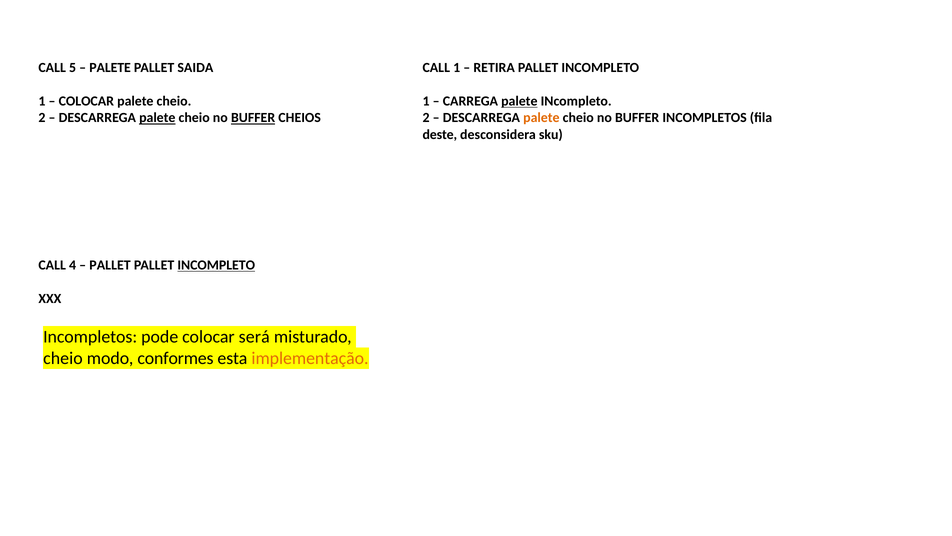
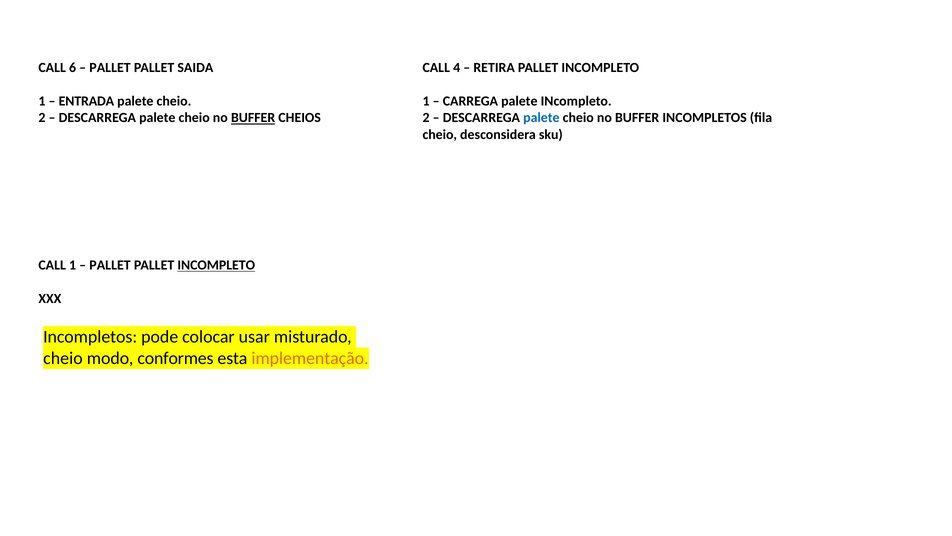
5: 5 -> 6
PALETE at (110, 68): PALETE -> PALLET
CALL 1: 1 -> 4
COLOCAR at (86, 101): COLOCAR -> ENTRADA
palete at (519, 101) underline: present -> none
palete at (157, 118) underline: present -> none
palete at (541, 118) colour: orange -> blue
deste at (440, 134): deste -> cheio
CALL 4: 4 -> 1
será: será -> usar
